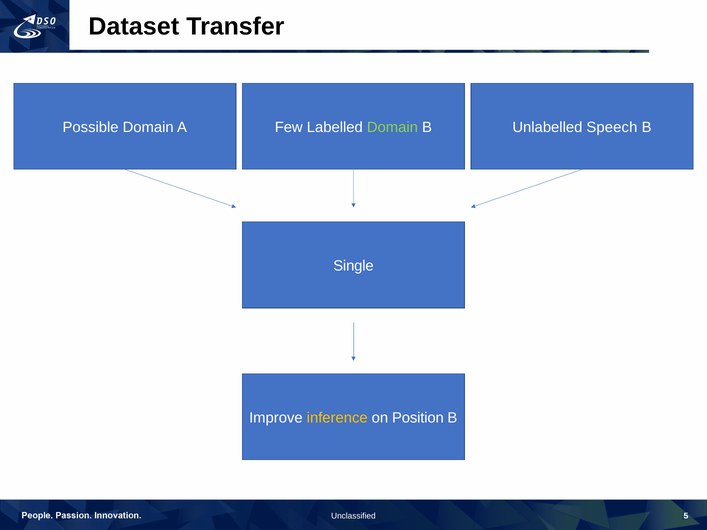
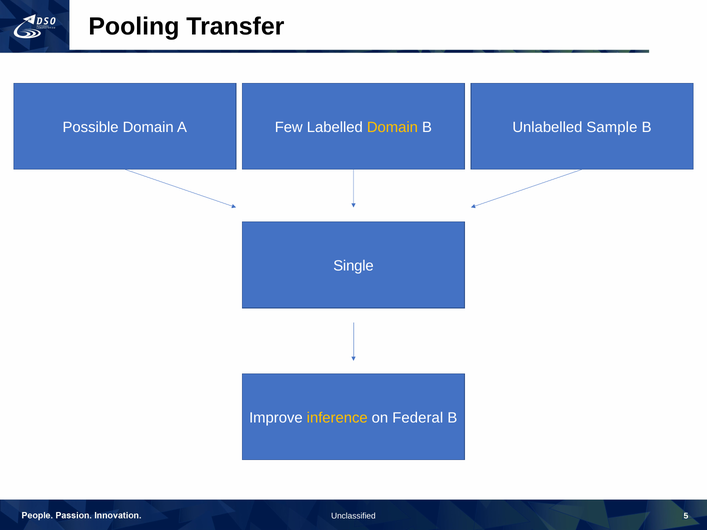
Dataset: Dataset -> Pooling
Domain at (392, 127) colour: light green -> yellow
Speech: Speech -> Sample
Position: Position -> Federal
